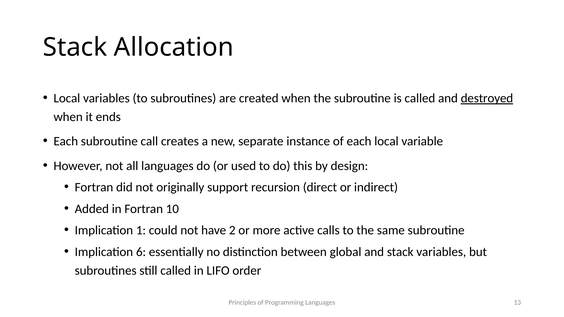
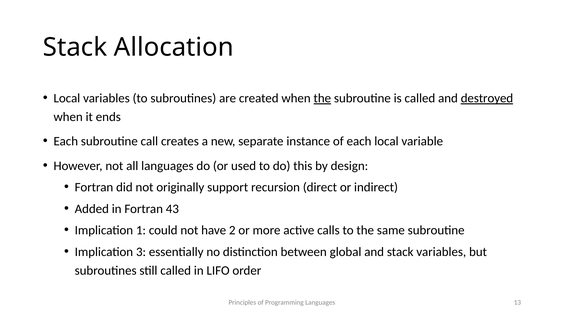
the at (322, 98) underline: none -> present
10: 10 -> 43
6: 6 -> 3
